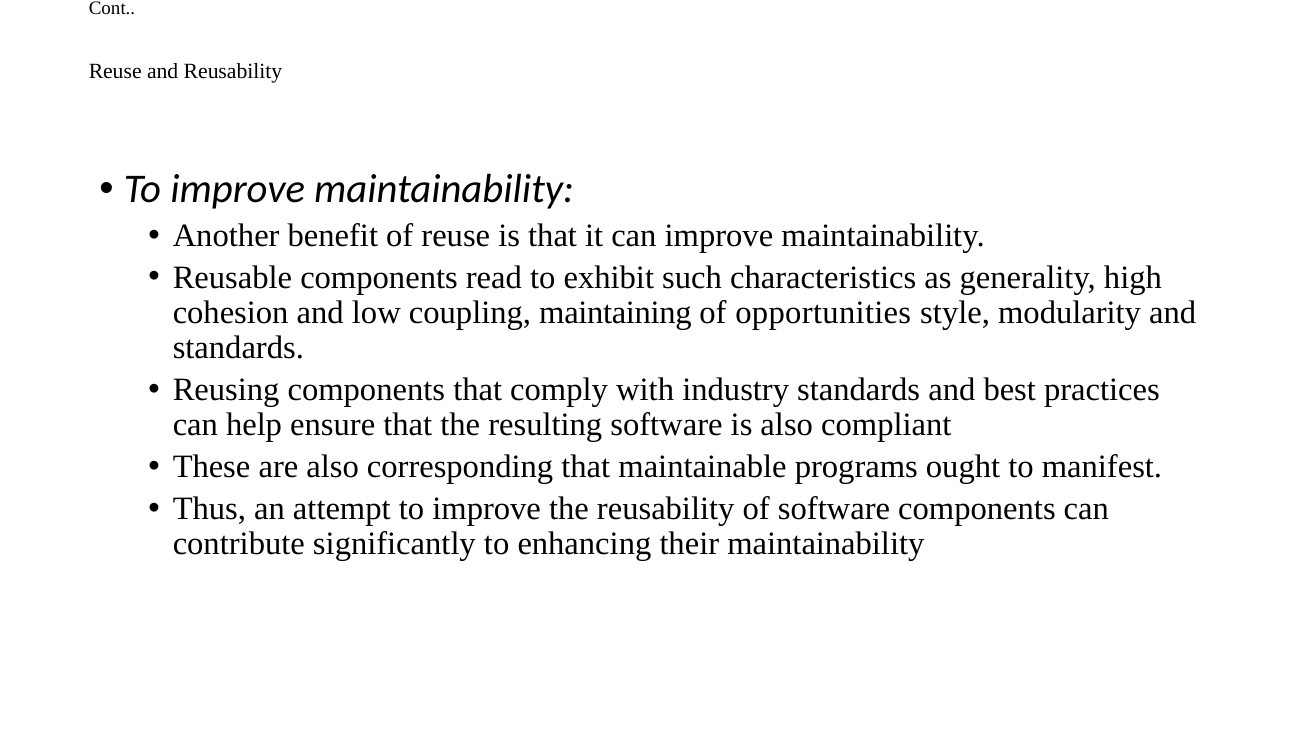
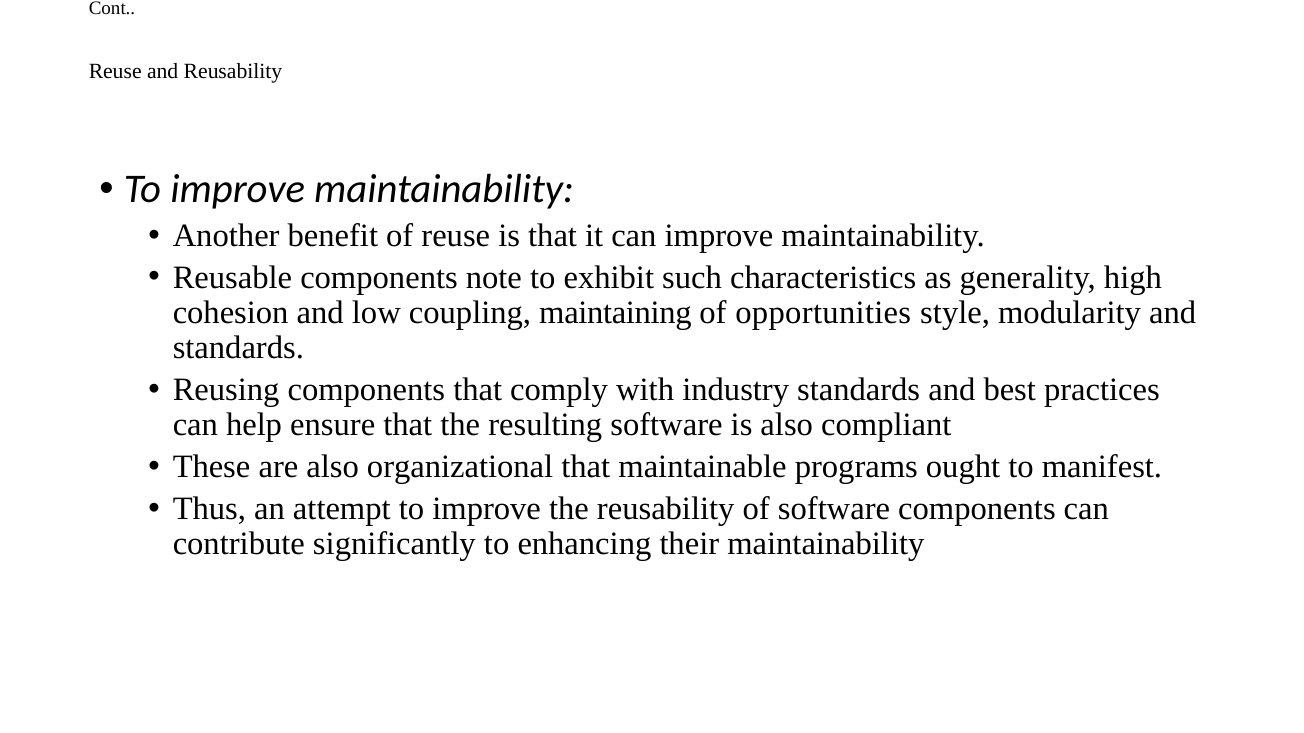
read: read -> note
corresponding: corresponding -> organizational
